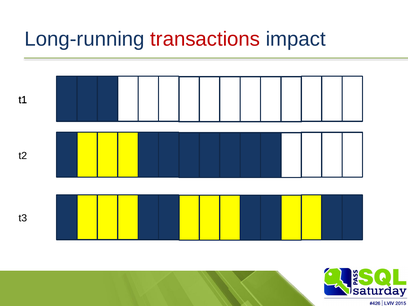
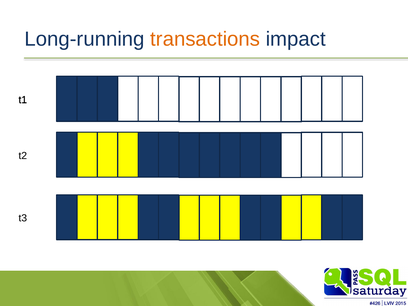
transactions colour: red -> orange
